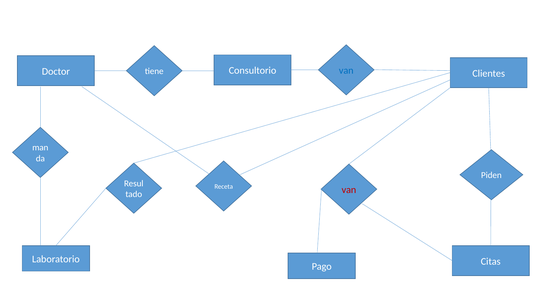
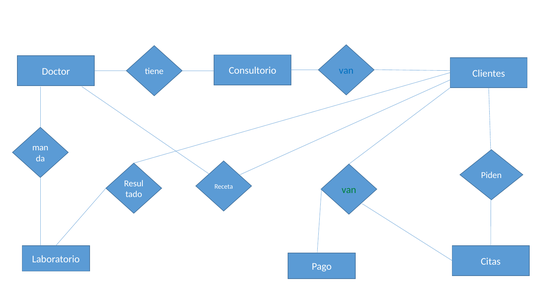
van at (349, 190) colour: red -> green
